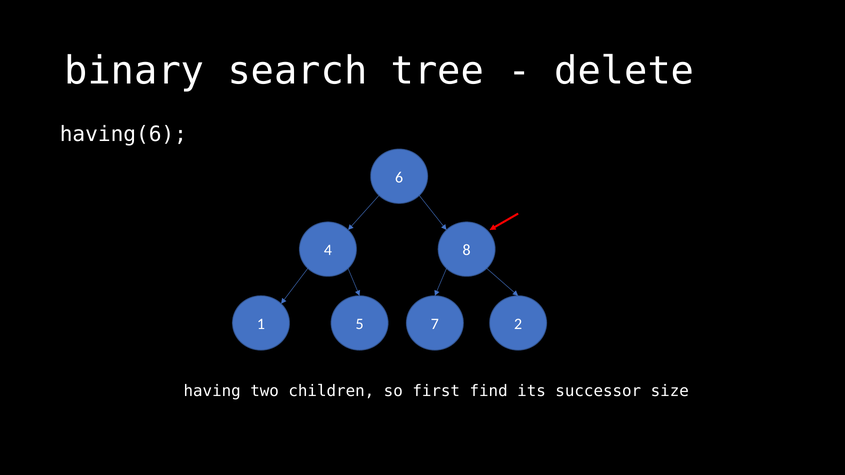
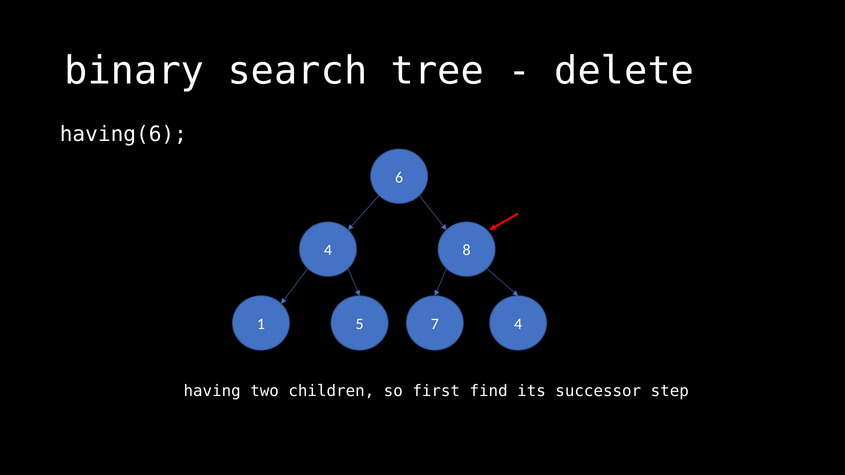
7 2: 2 -> 4
size: size -> step
